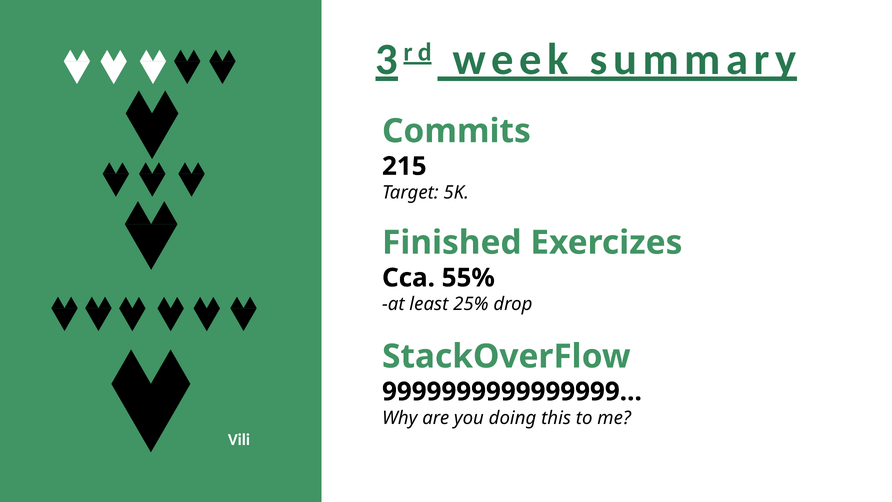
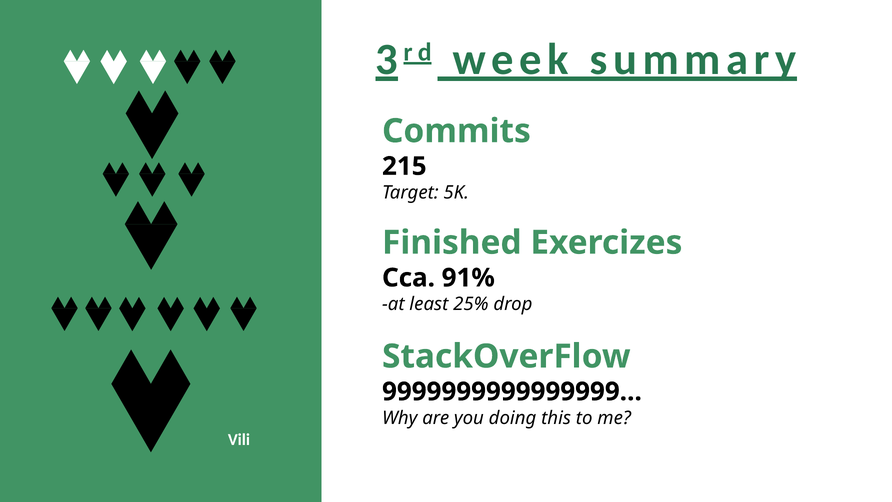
55%: 55% -> 91%
